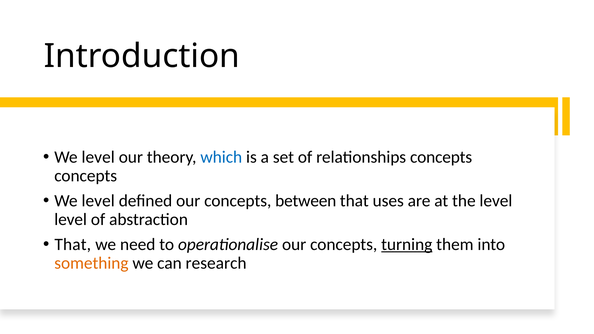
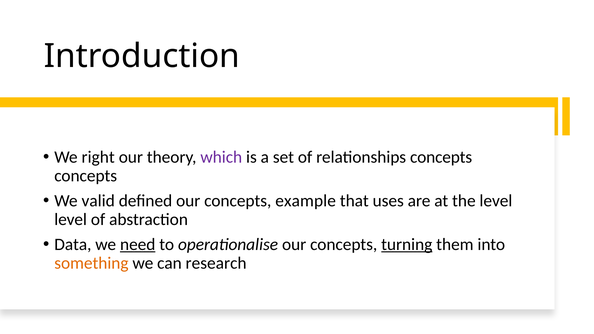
level at (98, 157): level -> right
which colour: blue -> purple
level at (98, 201): level -> valid
between: between -> example
That at (73, 244): That -> Data
need underline: none -> present
